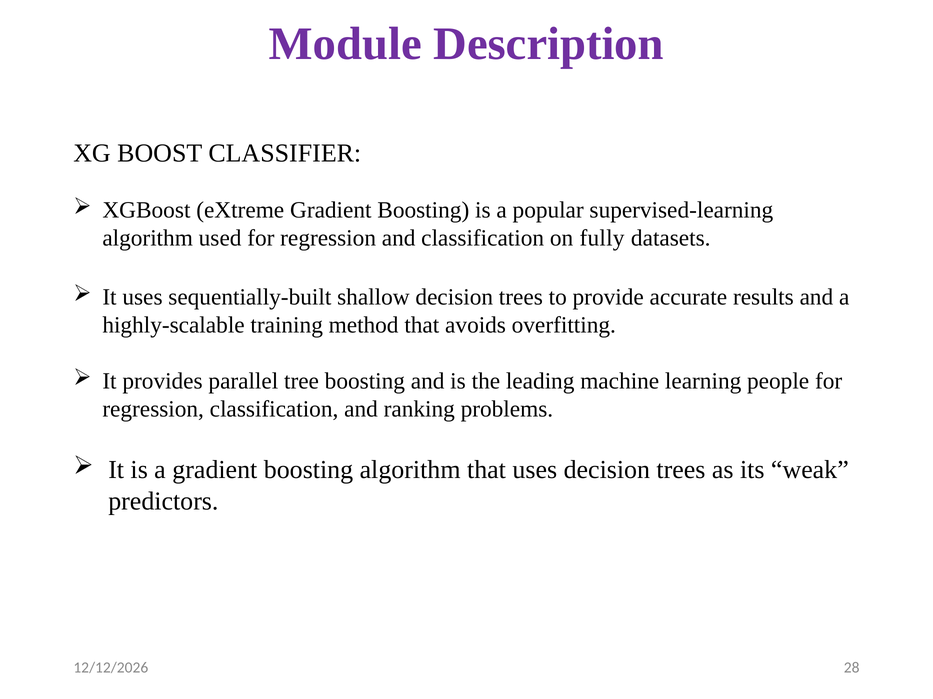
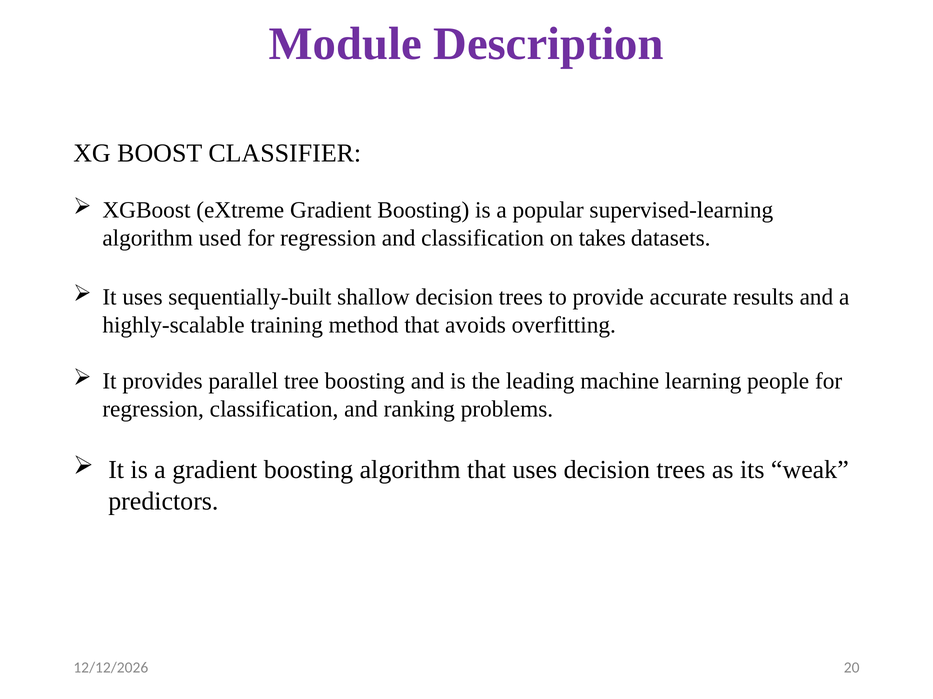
fully: fully -> takes
28: 28 -> 20
